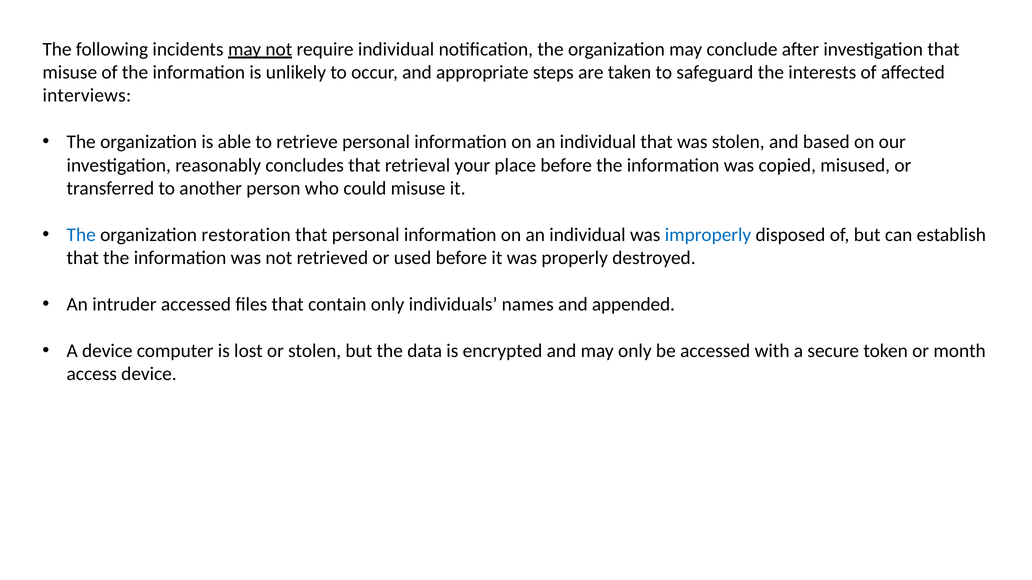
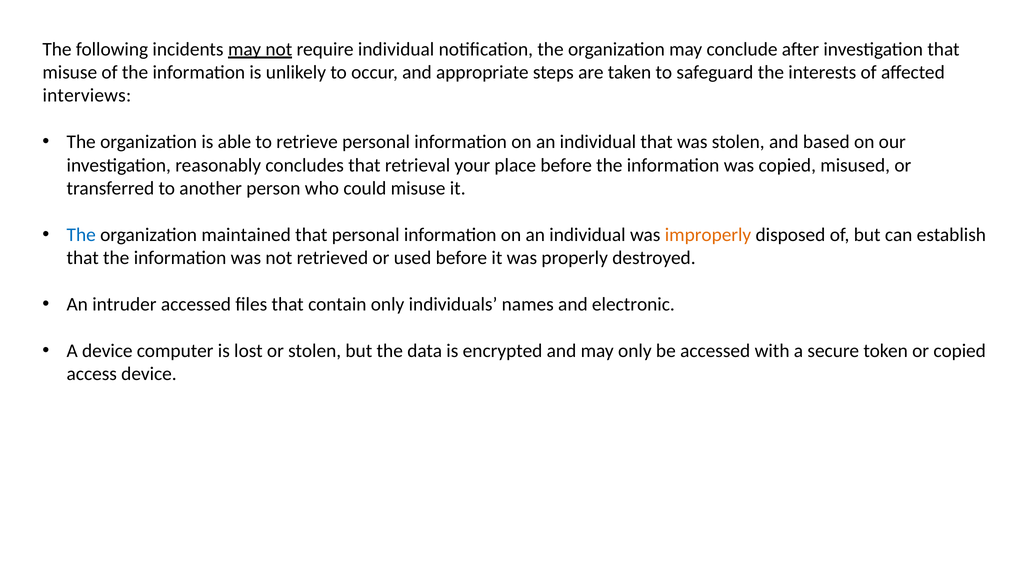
restoration: restoration -> maintained
improperly colour: blue -> orange
appended: appended -> electronic
or month: month -> copied
